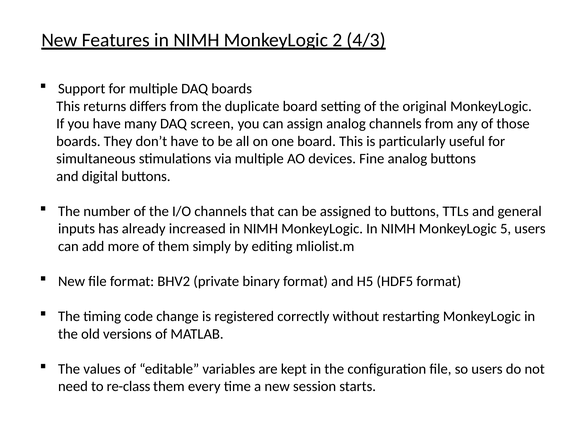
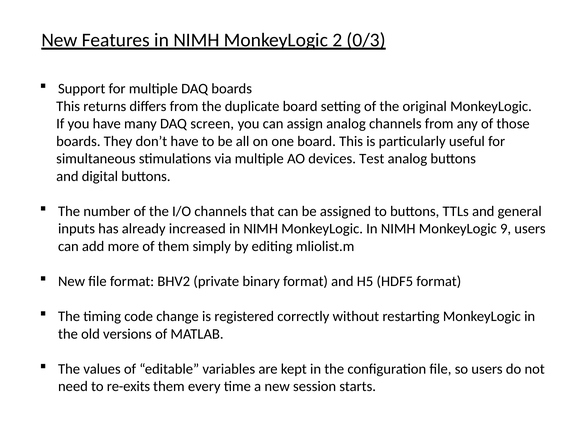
4/3: 4/3 -> 0/3
Fine: Fine -> Test
5: 5 -> 9
re-class: re-class -> re-exits
